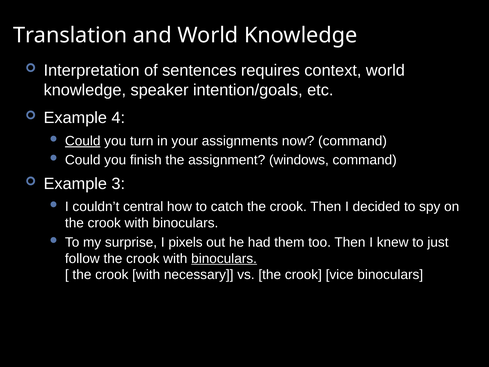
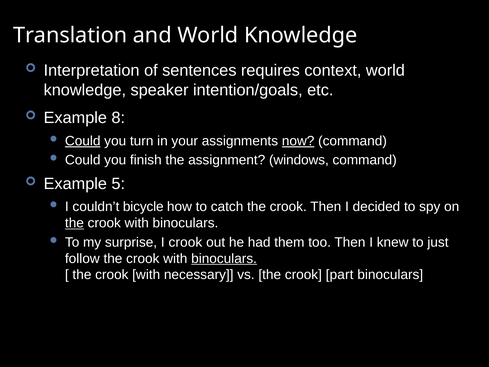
4: 4 -> 8
now underline: none -> present
3: 3 -> 5
central: central -> bicycle
the at (74, 223) underline: none -> present
I pixels: pixels -> crook
vice: vice -> part
